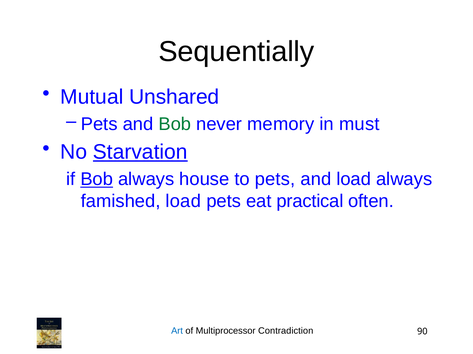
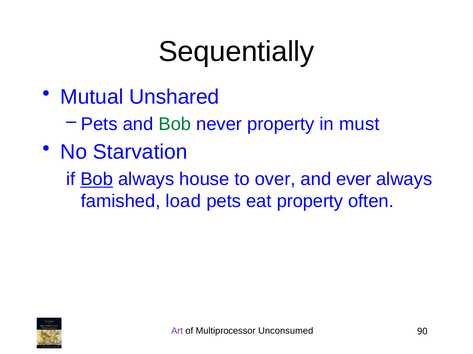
never memory: memory -> property
Starvation underline: present -> none
to pets: pets -> over
and load: load -> ever
eat practical: practical -> property
Art colour: blue -> purple
Contradiction: Contradiction -> Unconsumed
